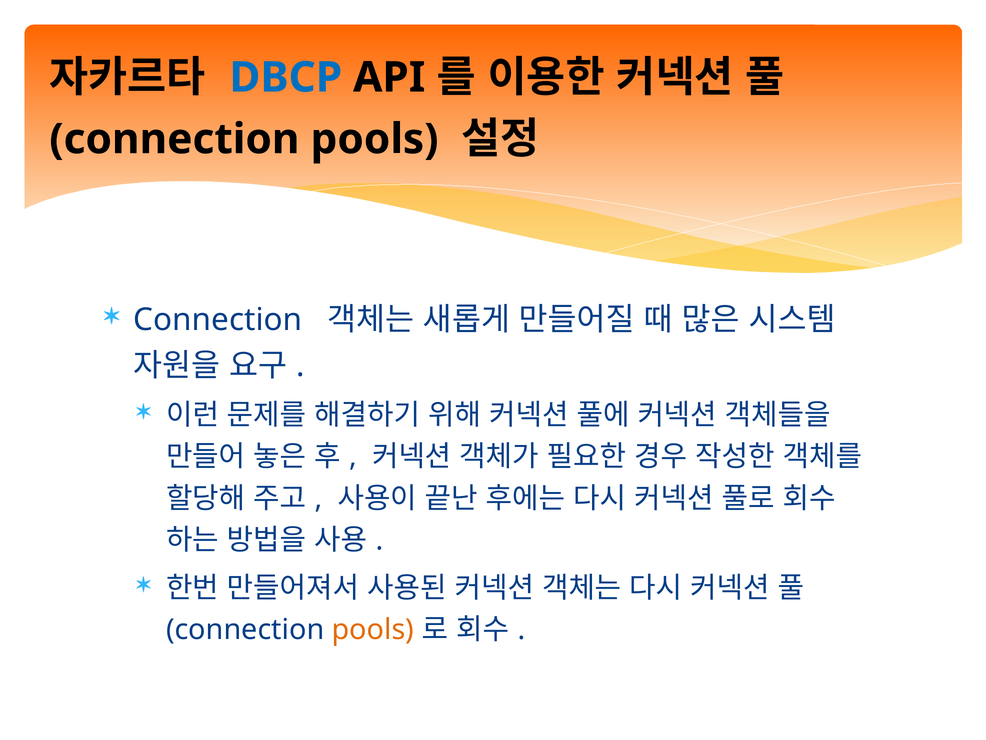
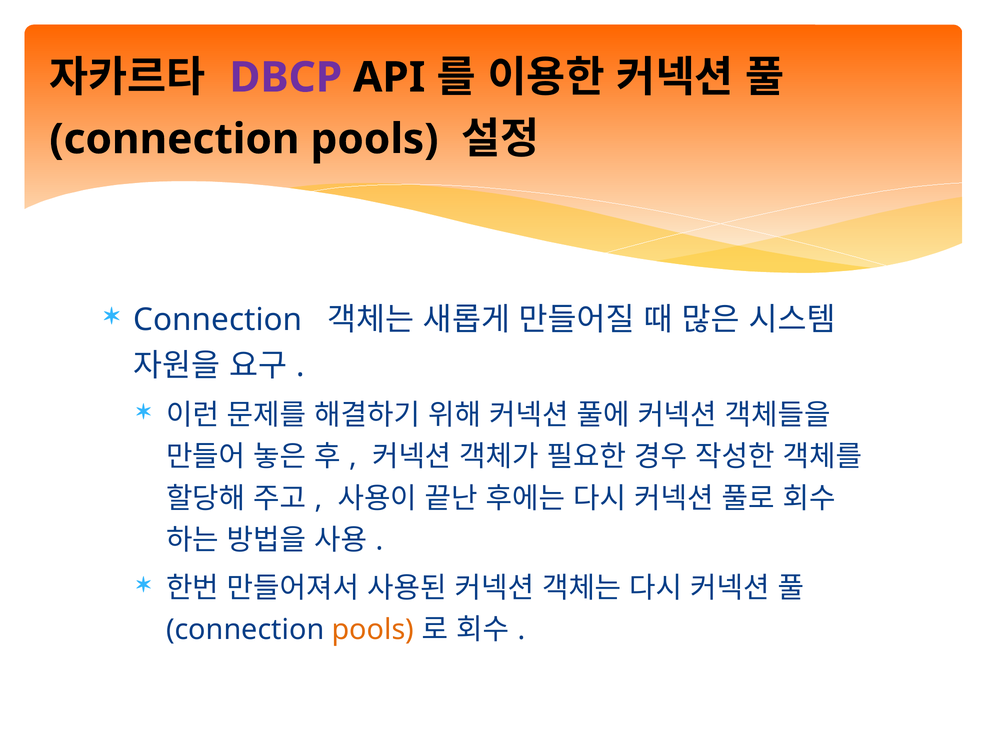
DBCP colour: blue -> purple
